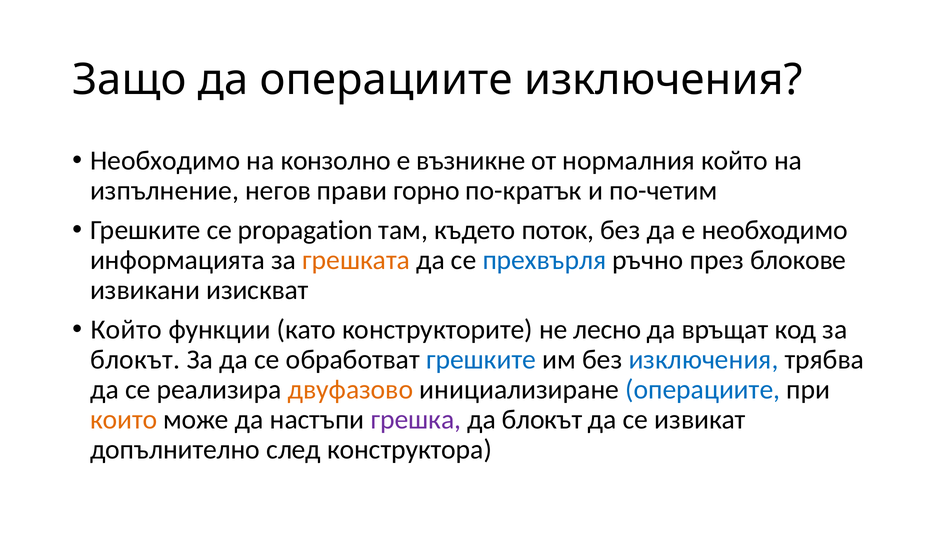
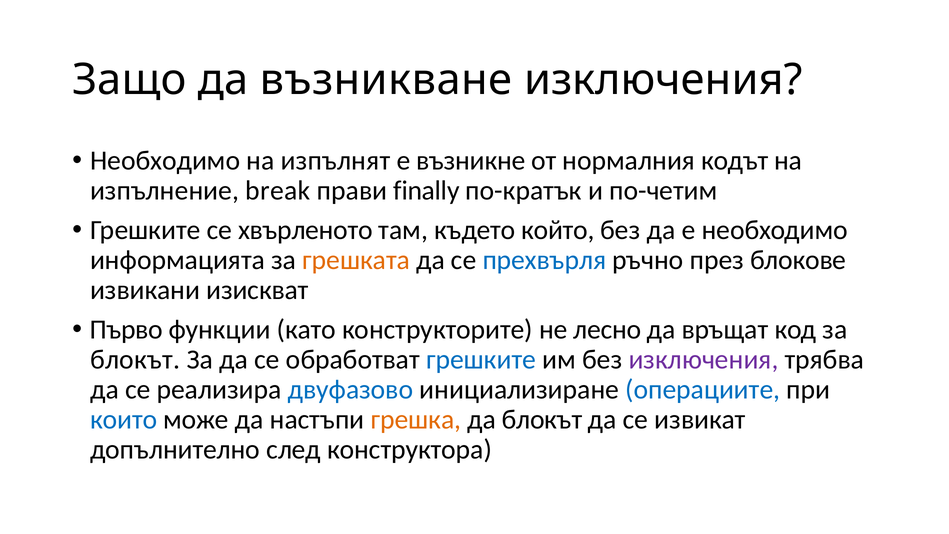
да операциите: операциите -> възникване
конзолно: конзолно -> изпълнят
нормалния който: който -> кодът
негов: негов -> break
горно: горно -> finally
propagation: propagation -> хвърленото
поток: поток -> който
Който at (126, 330): Който -> Първо
изключения at (704, 360) colour: blue -> purple
двуфазово colour: orange -> blue
които colour: orange -> blue
грешка colour: purple -> orange
